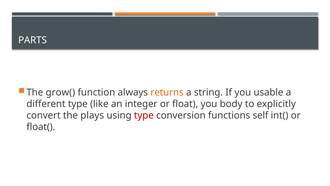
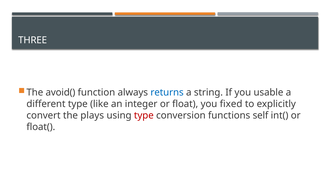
PARTS: PARTS -> THREE
grow(: grow( -> avoid(
returns colour: orange -> blue
body: body -> fixed
